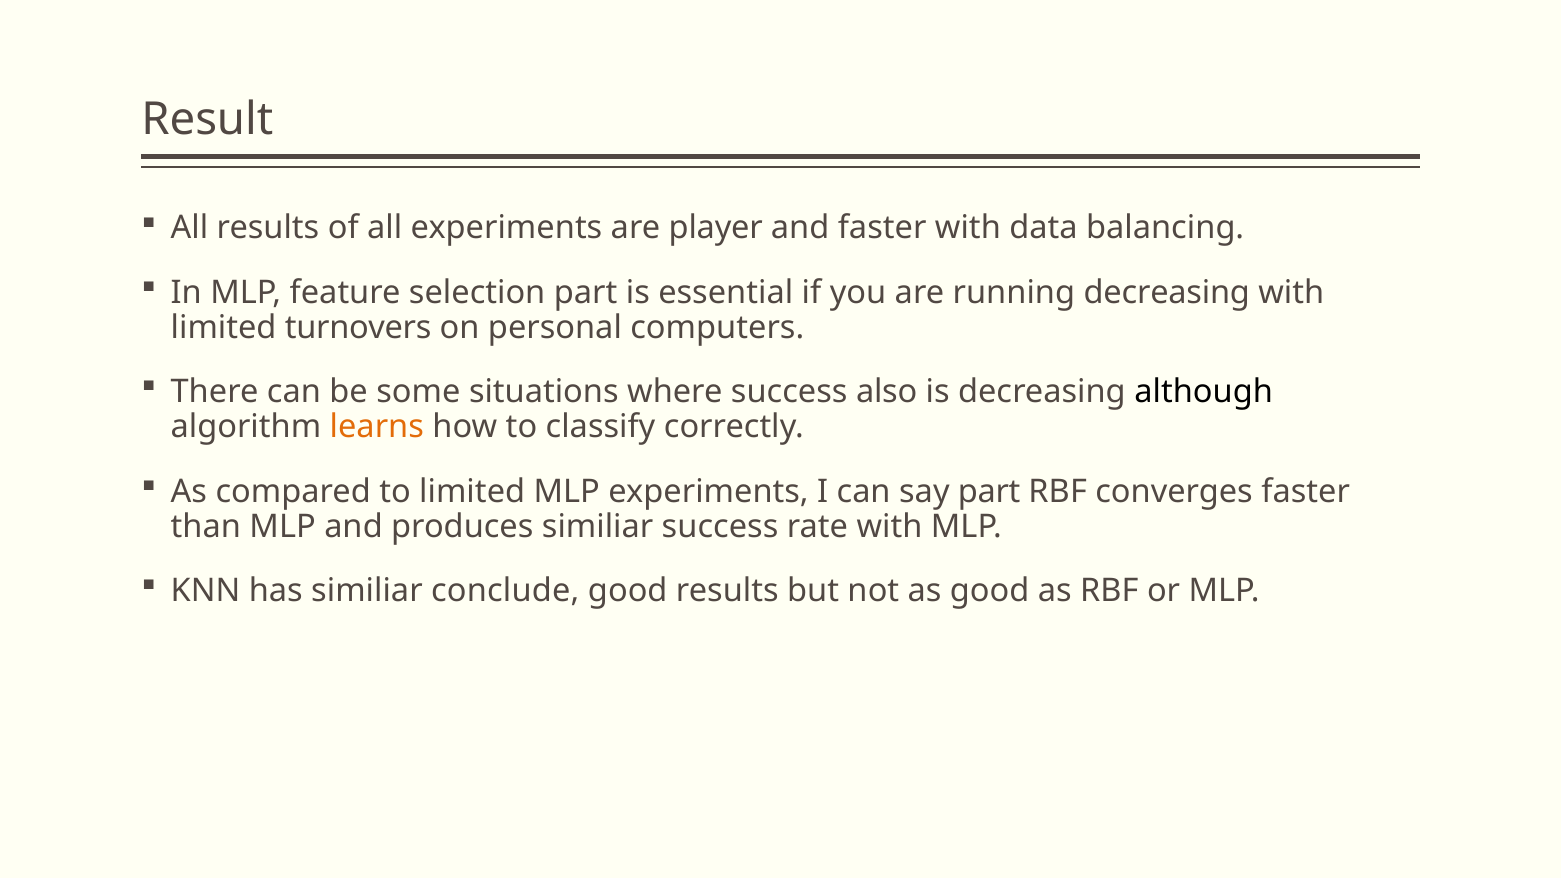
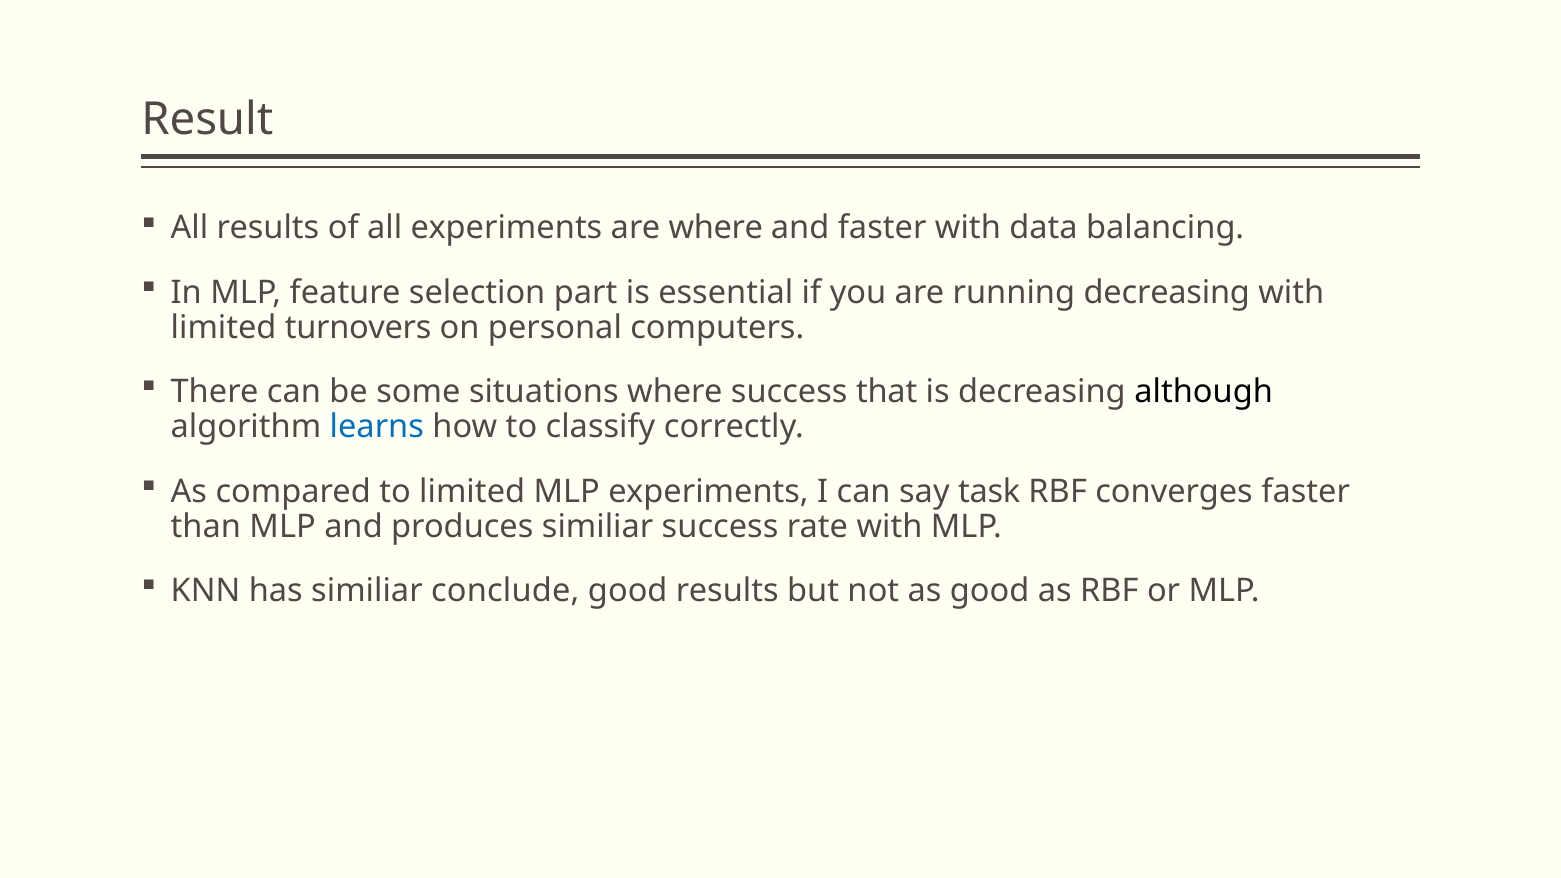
are player: player -> where
also: also -> that
learns colour: orange -> blue
say part: part -> task
